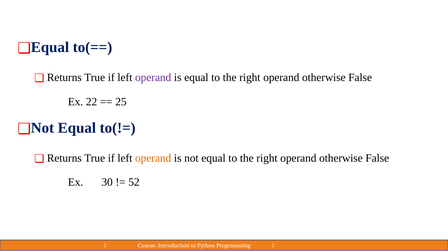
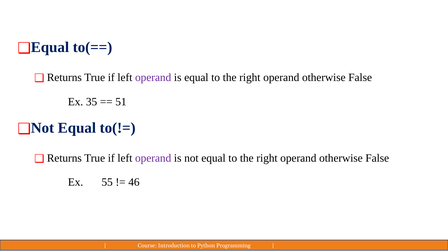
22: 22 -> 35
25: 25 -> 51
operand at (153, 158) colour: orange -> purple
30: 30 -> 55
52: 52 -> 46
